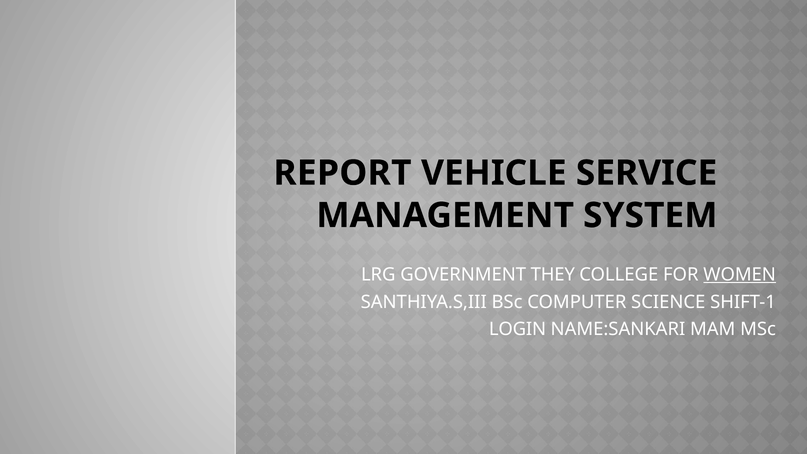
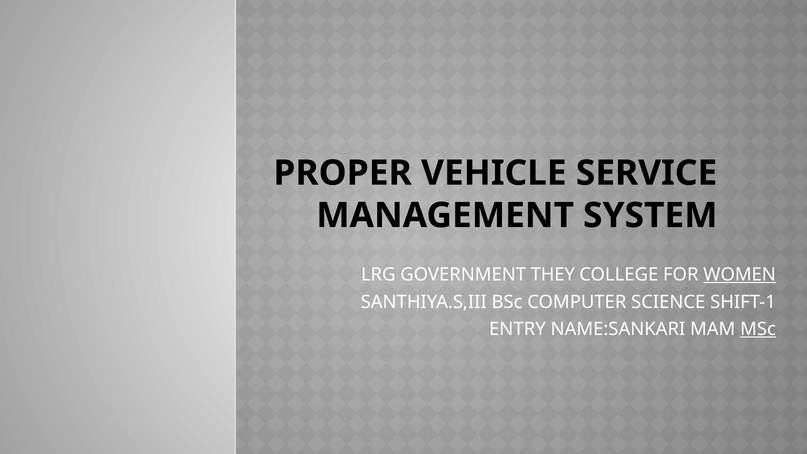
REPORT: REPORT -> PROPER
LOGIN: LOGIN -> ENTRY
MSc underline: none -> present
